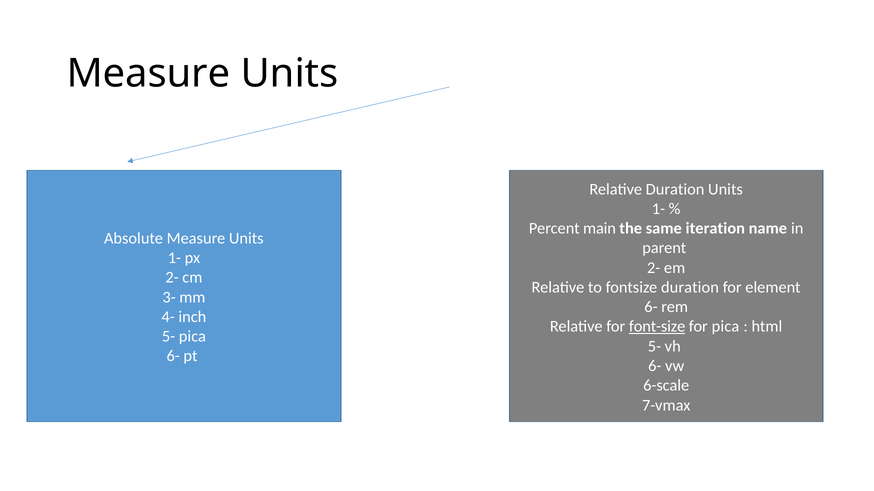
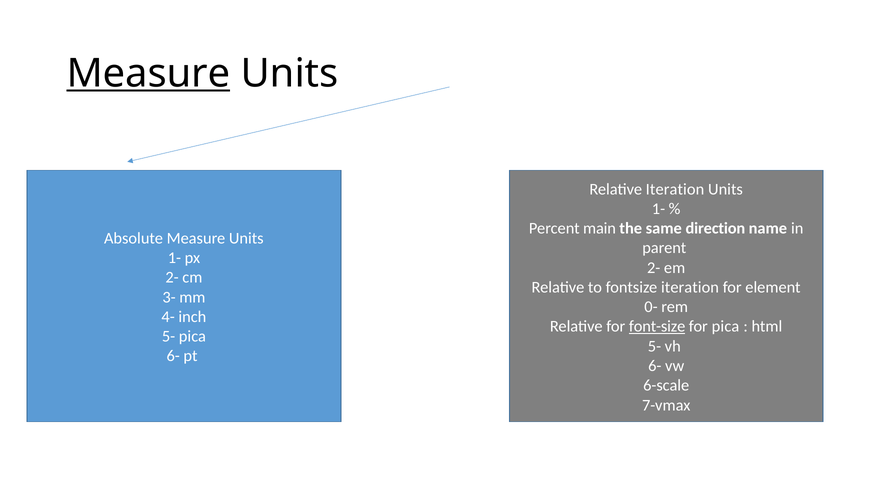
Measure at (148, 73) underline: none -> present
Relative Duration: Duration -> Iteration
iteration: iteration -> direction
fontsize duration: duration -> iteration
6- at (651, 307): 6- -> 0-
